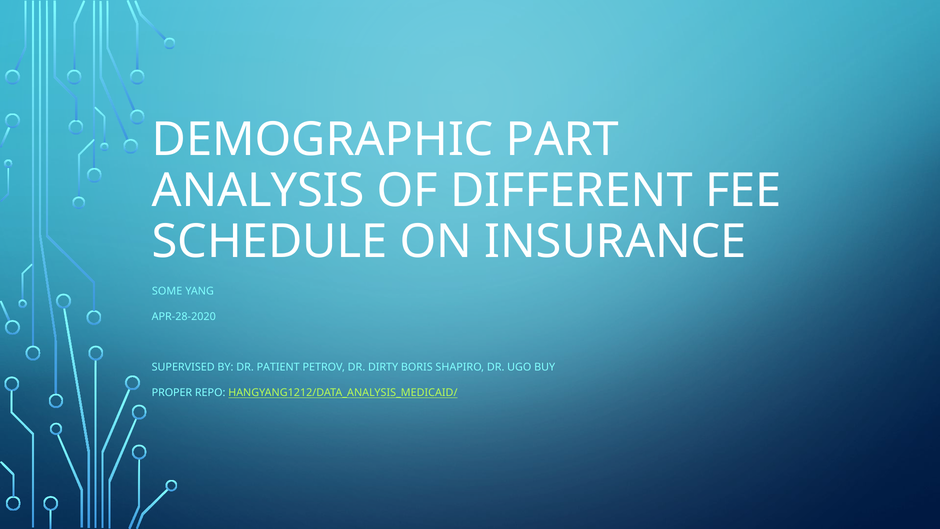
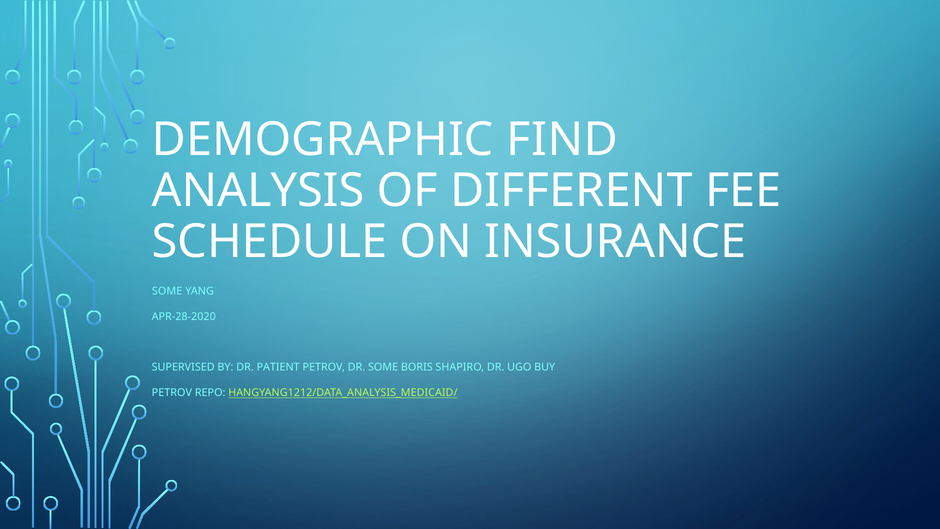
PART: PART -> FIND
DR DIRTY: DIRTY -> SOME
PROPER at (172, 393): PROPER -> PETROV
